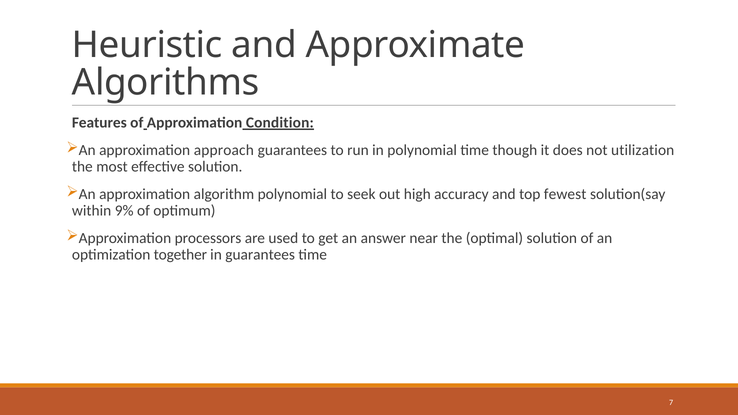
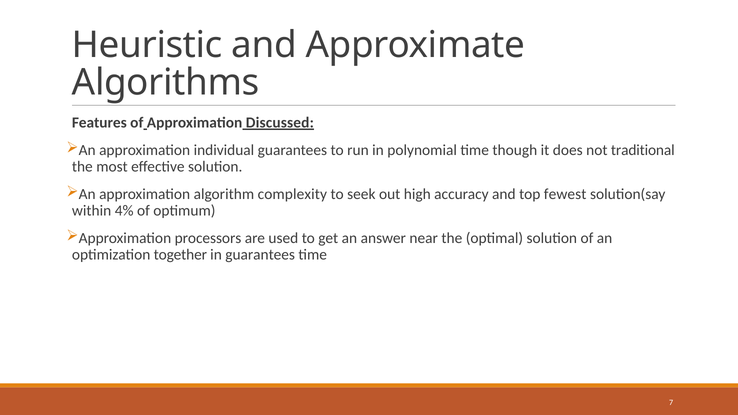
Condition: Condition -> Discussed
approach: approach -> individual
utilization: utilization -> traditional
algorithm polynomial: polynomial -> complexity
9%: 9% -> 4%
